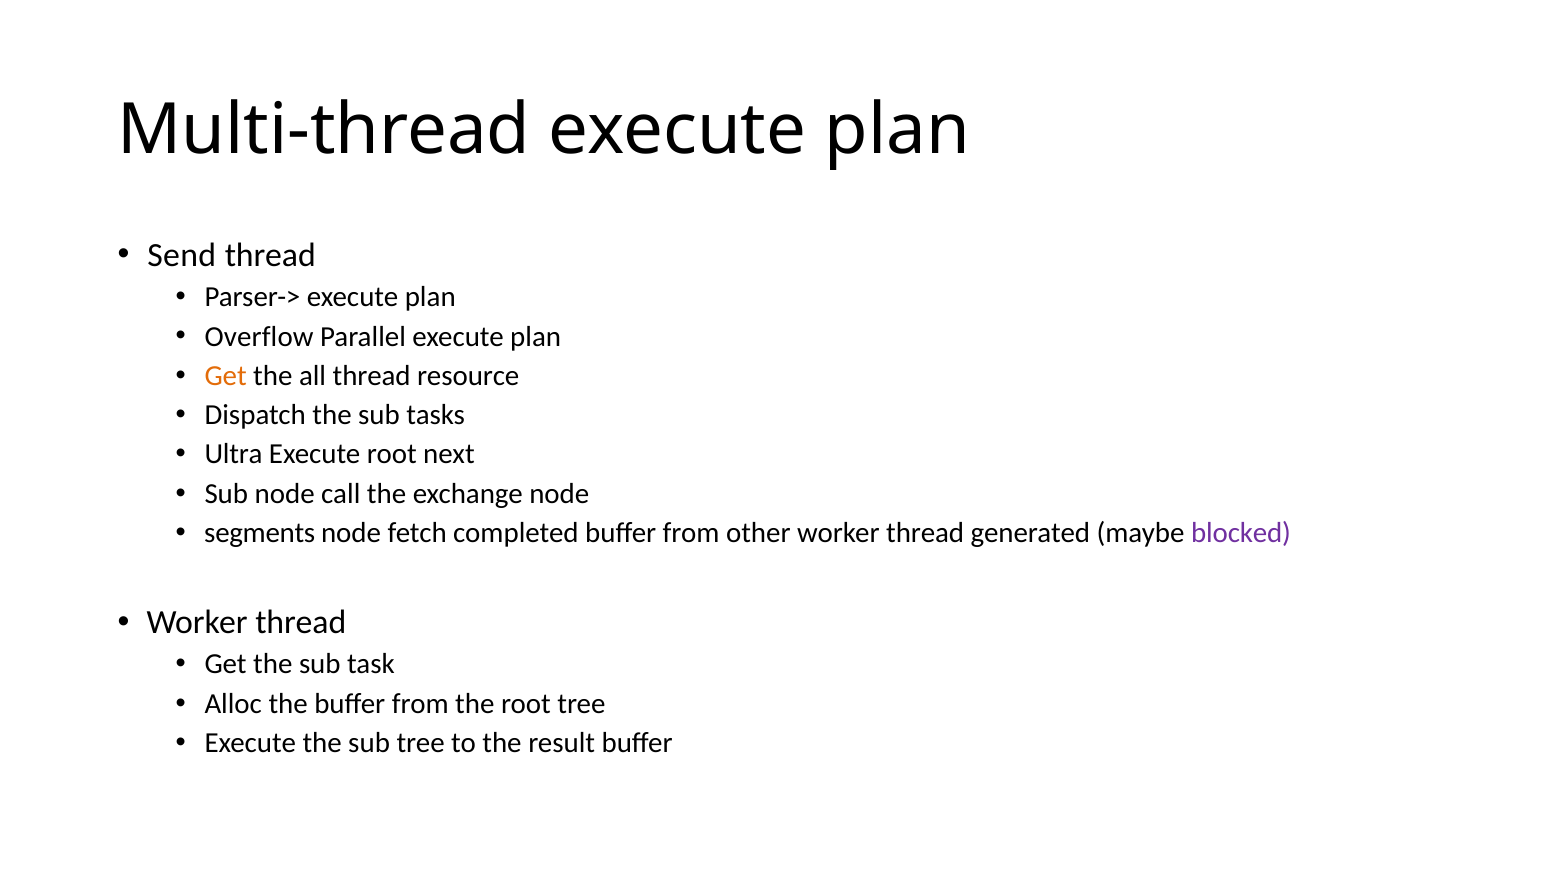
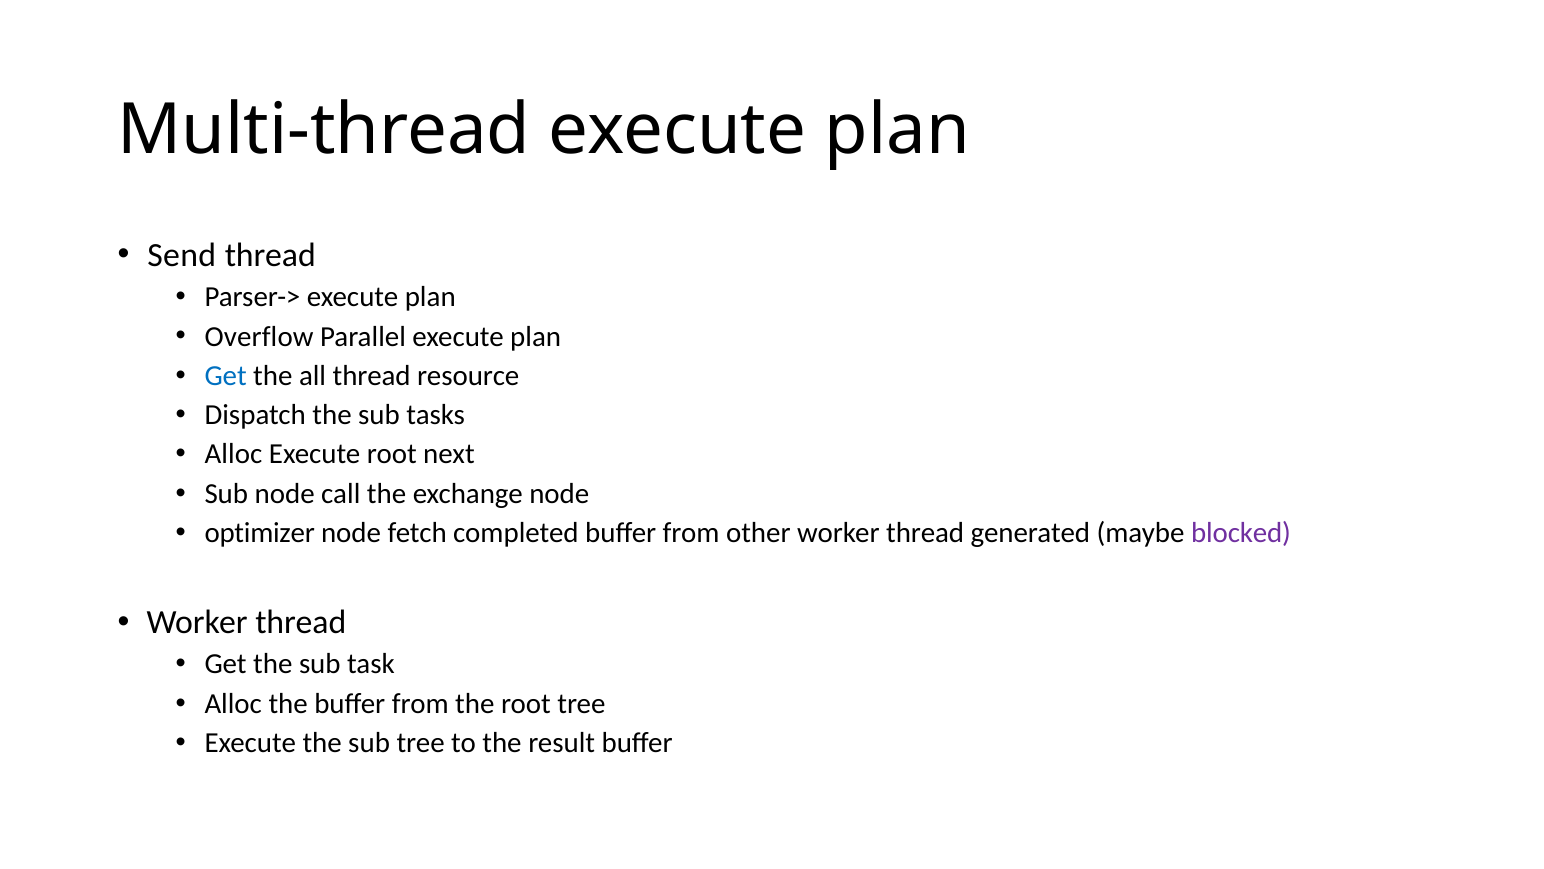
Get at (226, 376) colour: orange -> blue
Ultra at (234, 454): Ultra -> Alloc
segments: segments -> optimizer
